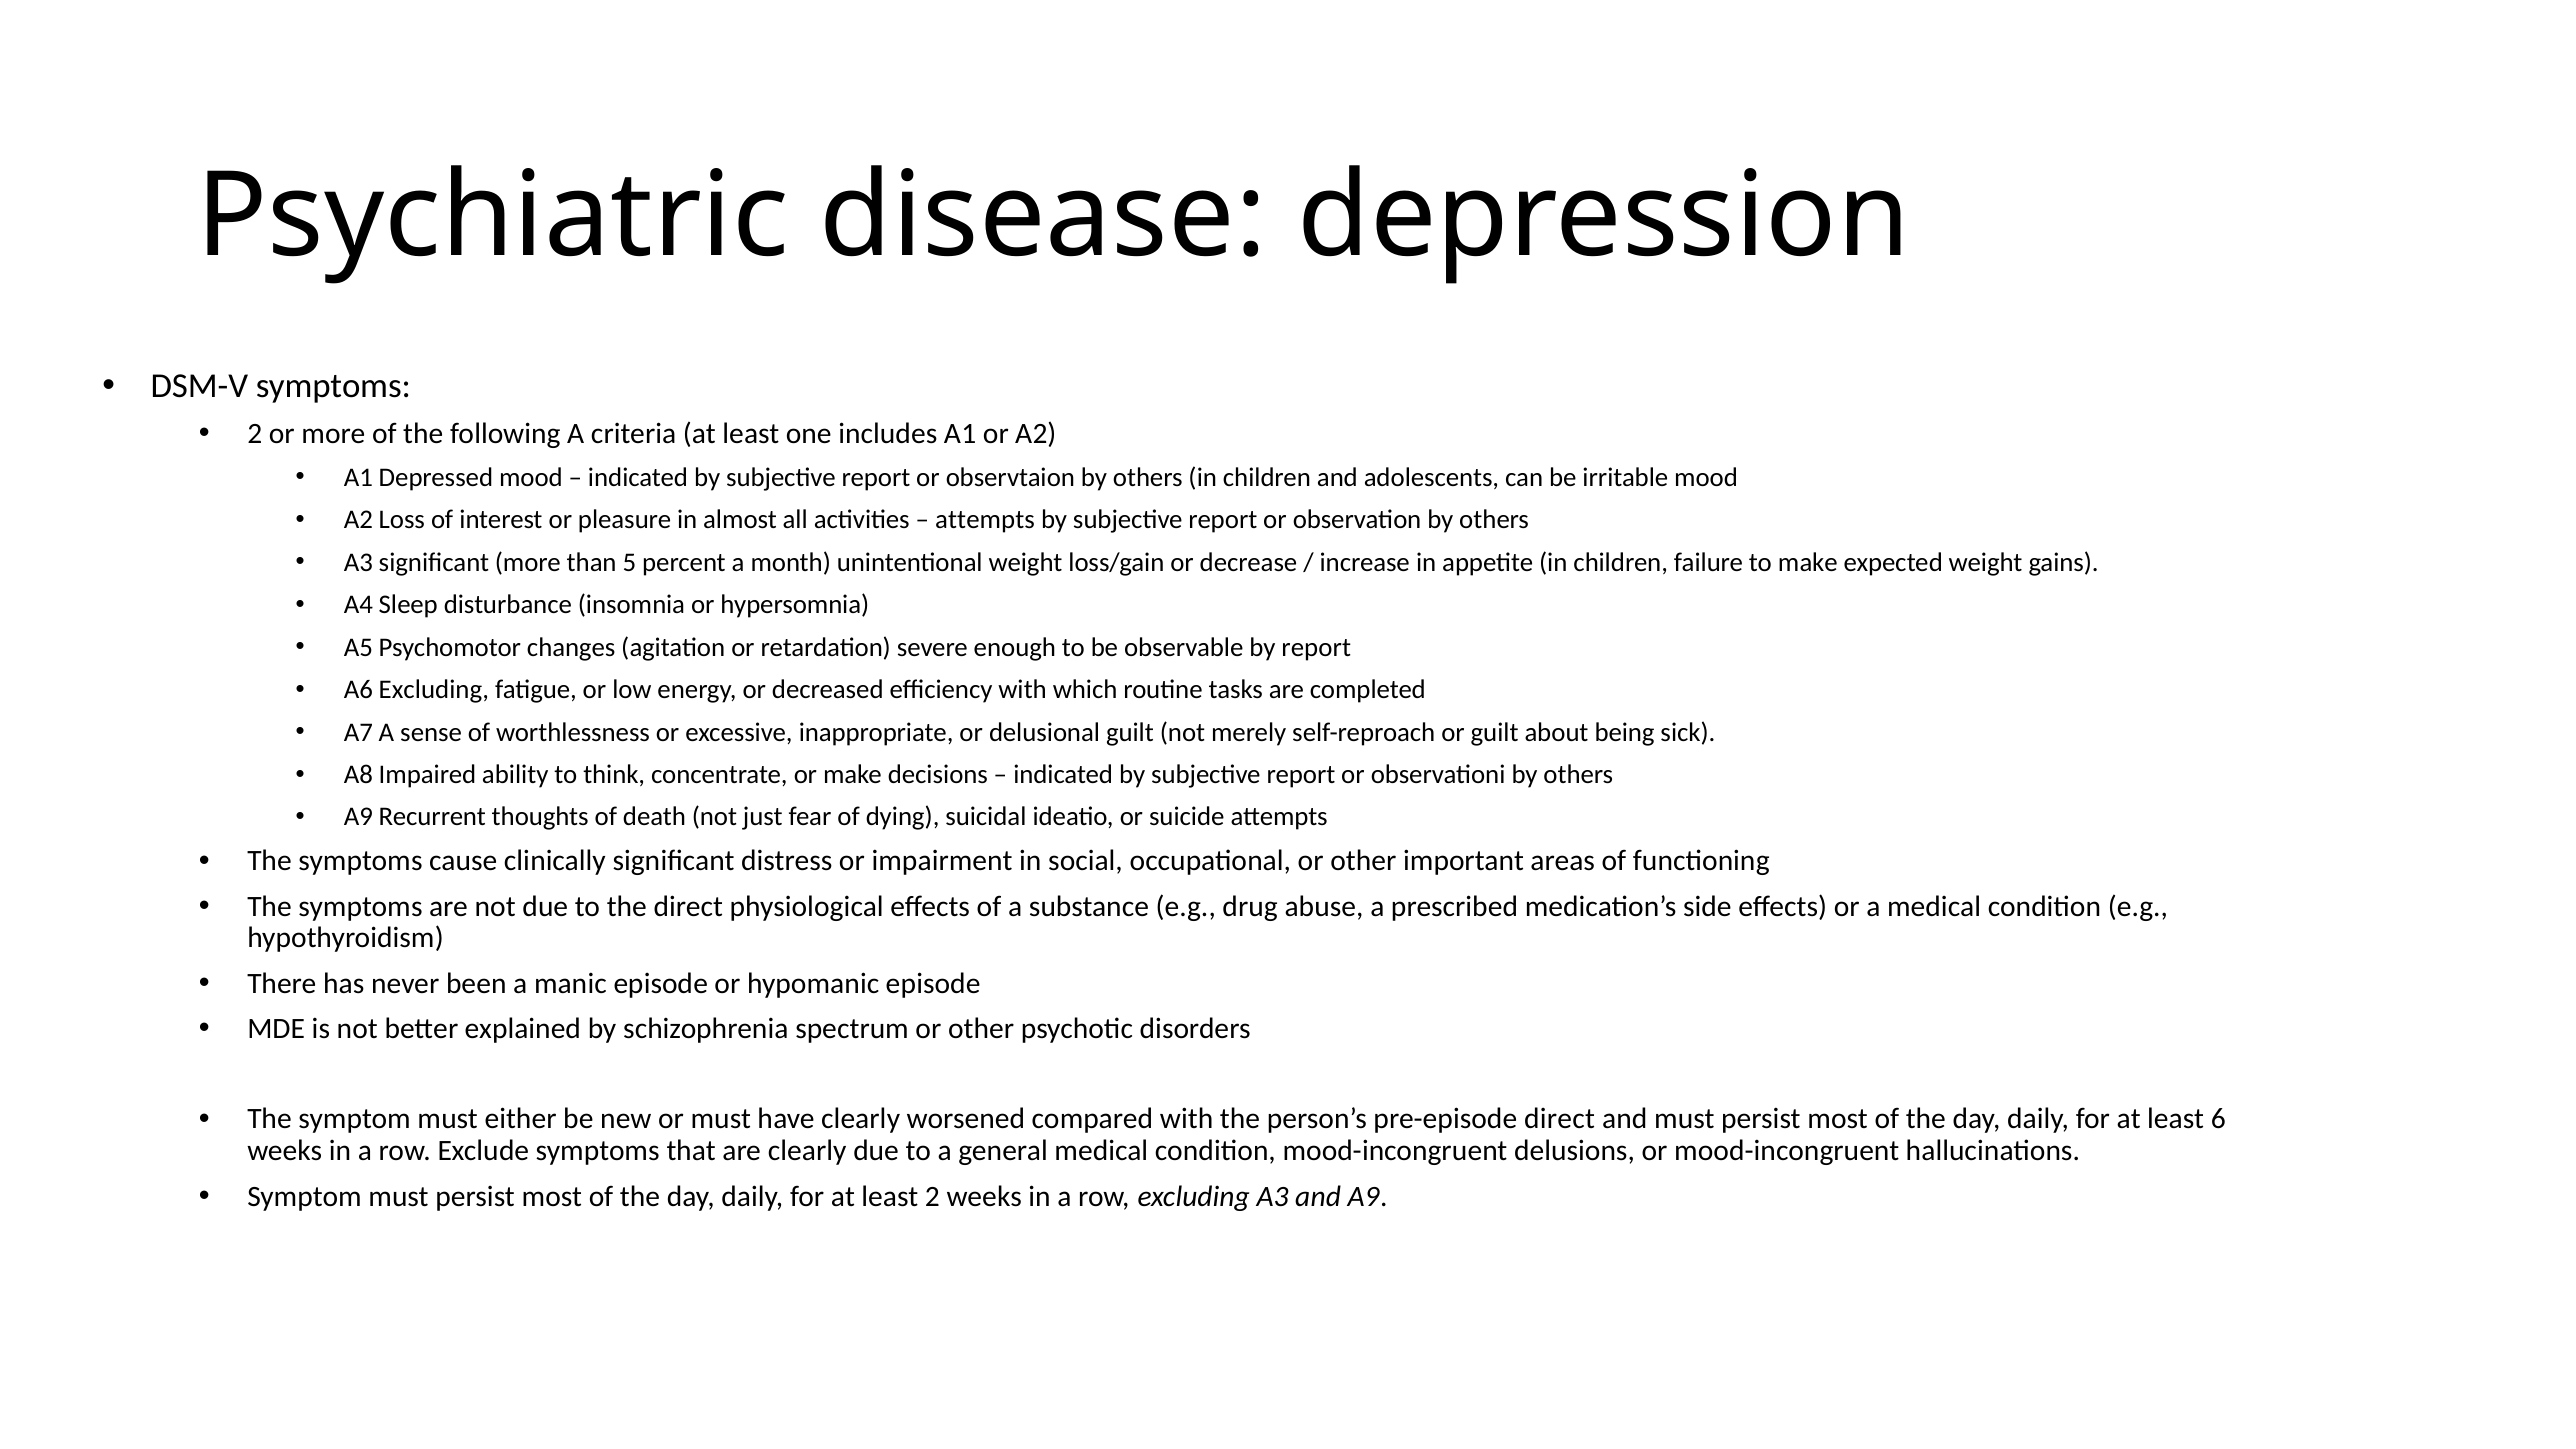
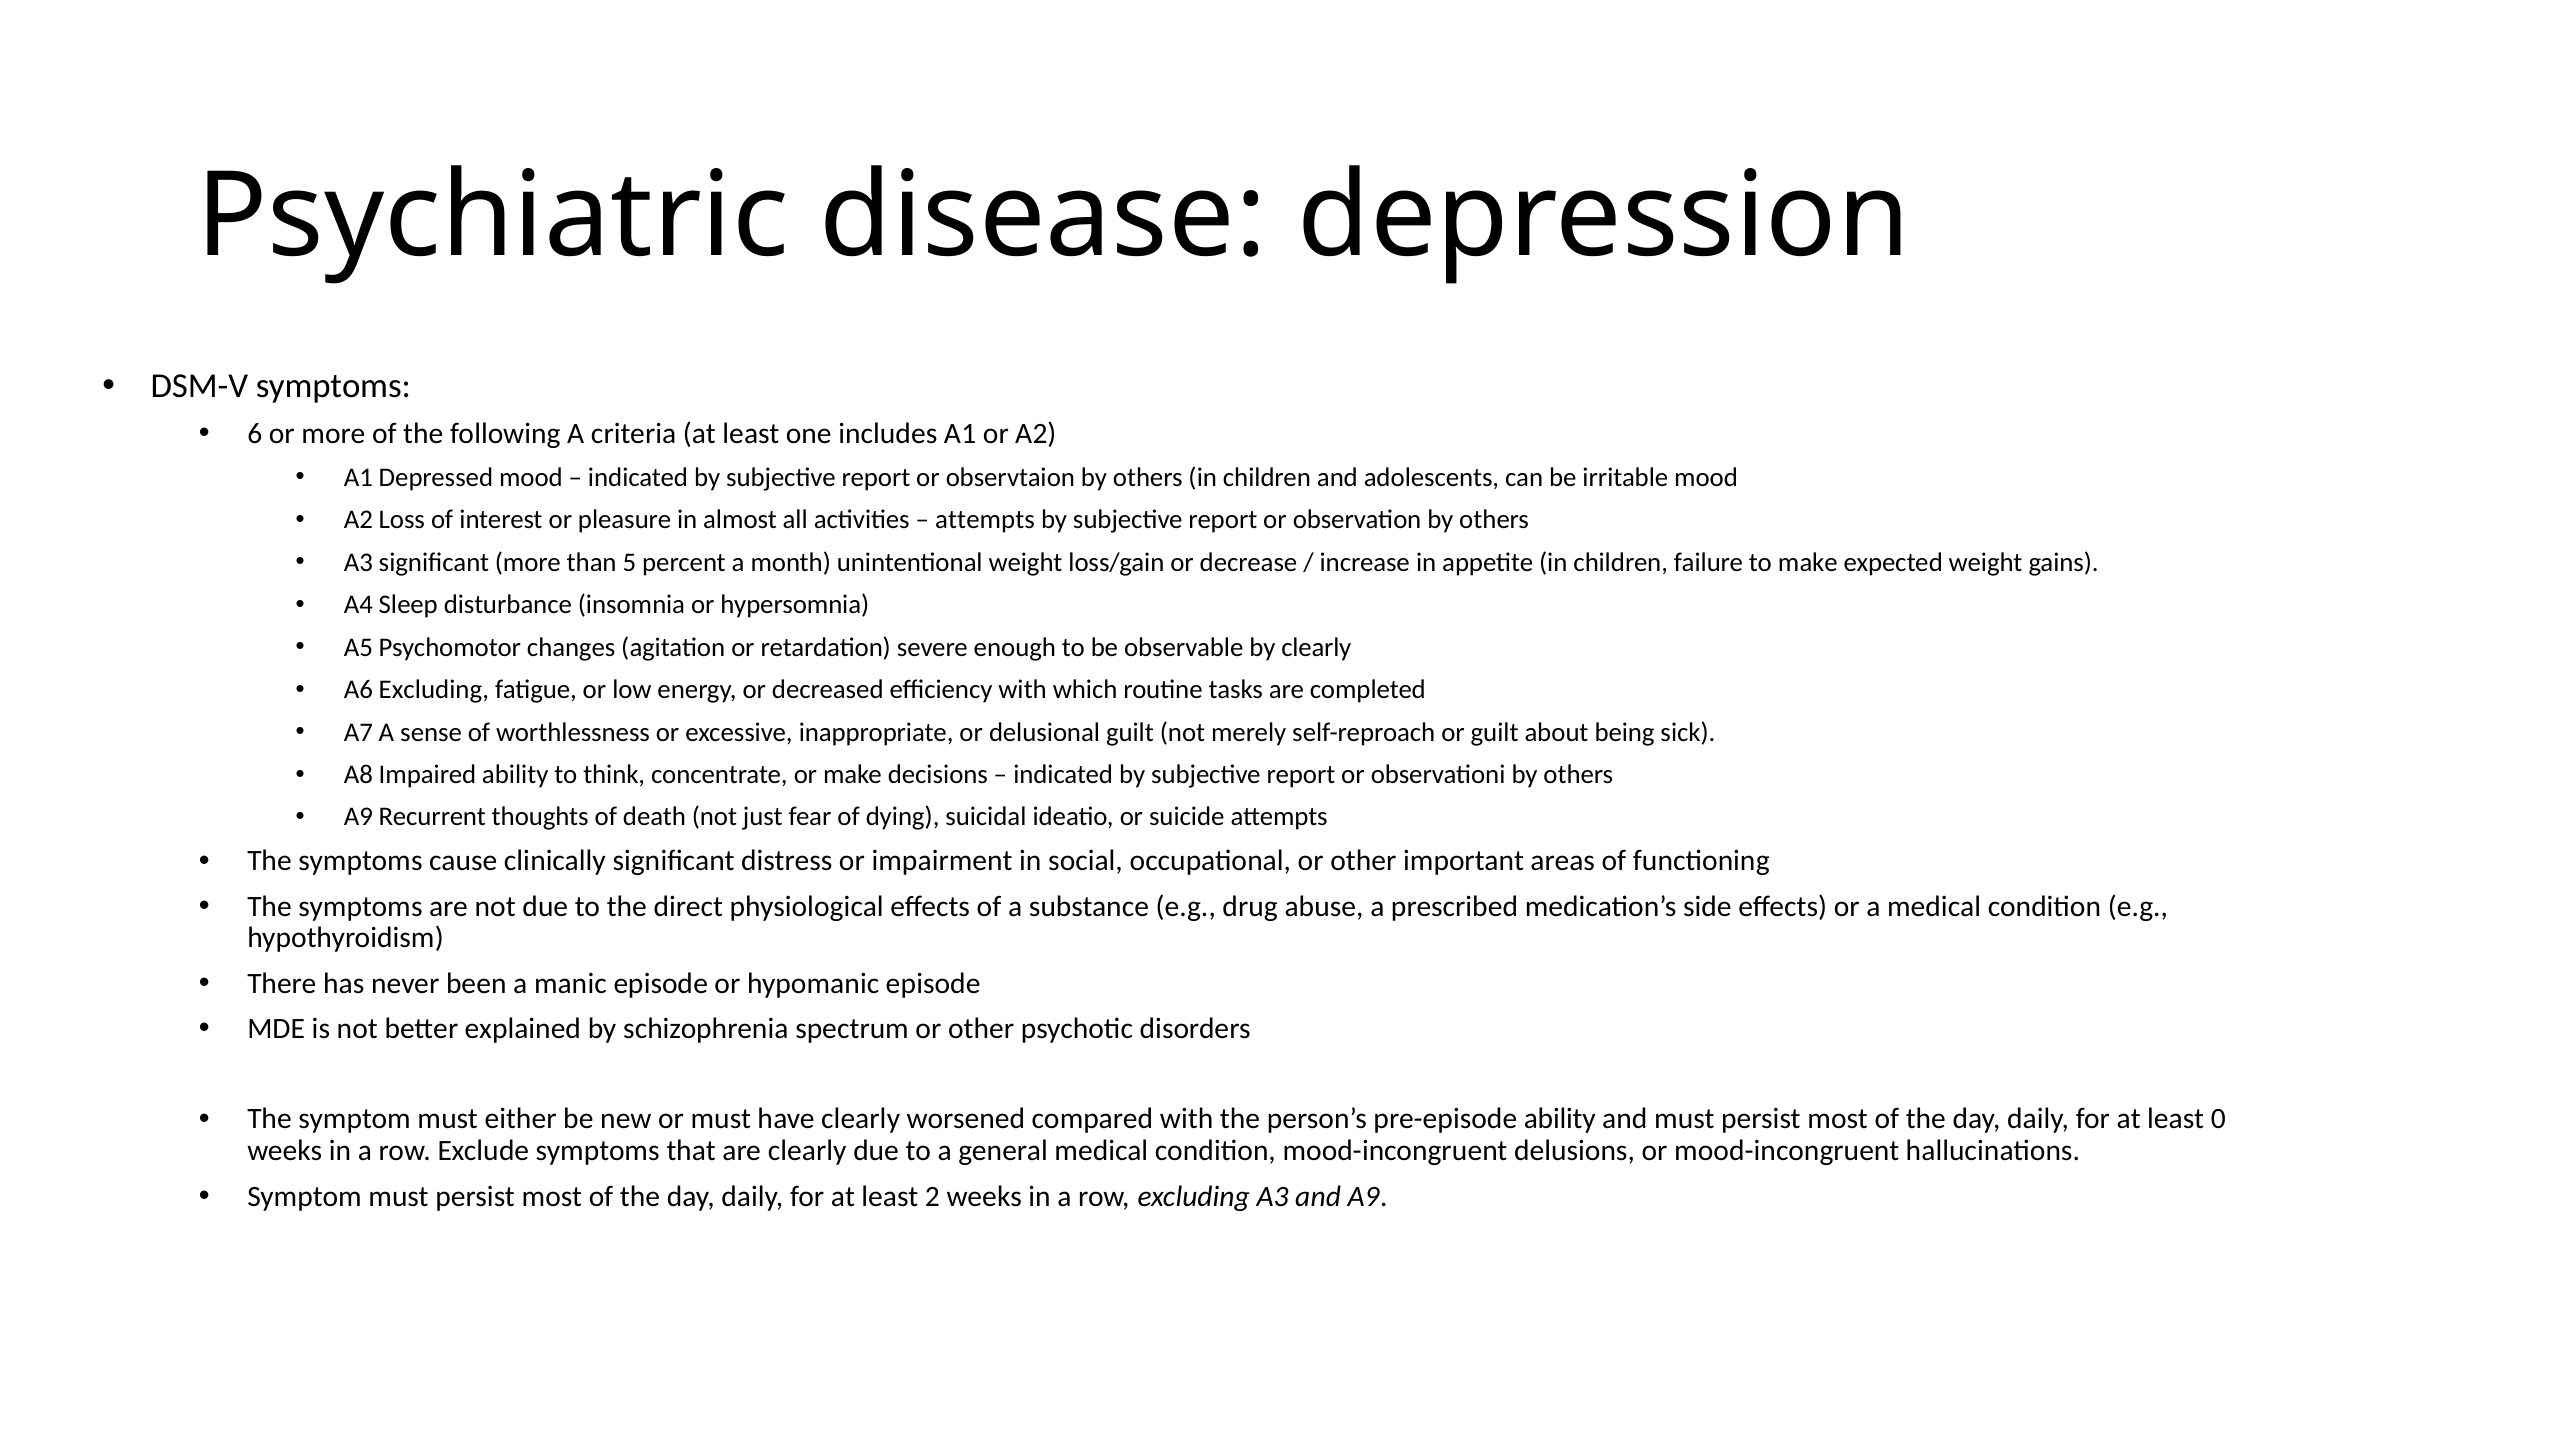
2 at (255, 434): 2 -> 6
by report: report -> clearly
pre-episode direct: direct -> ability
6: 6 -> 0
